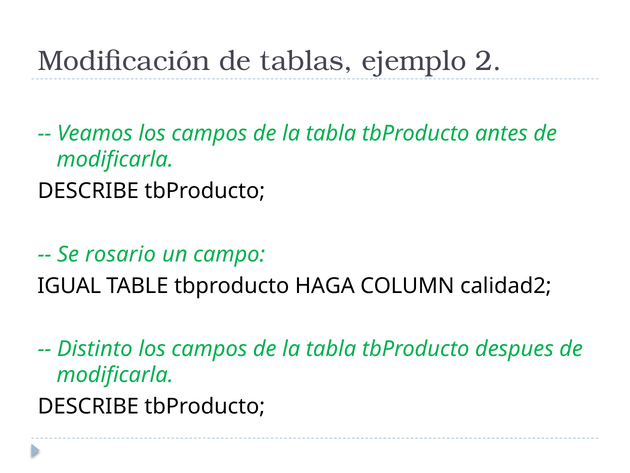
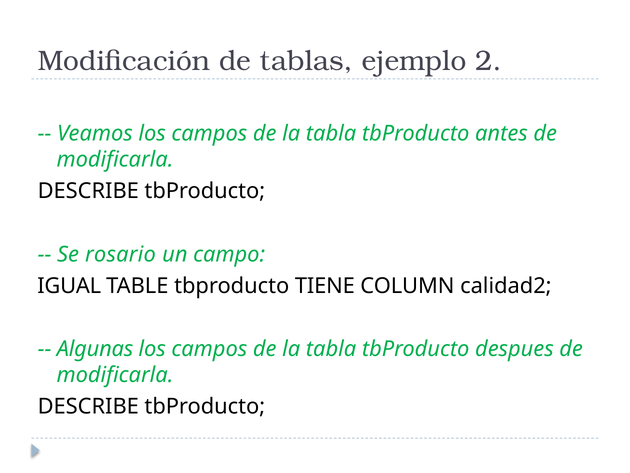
HAGA: HAGA -> TIENE
Distinto: Distinto -> Algunas
